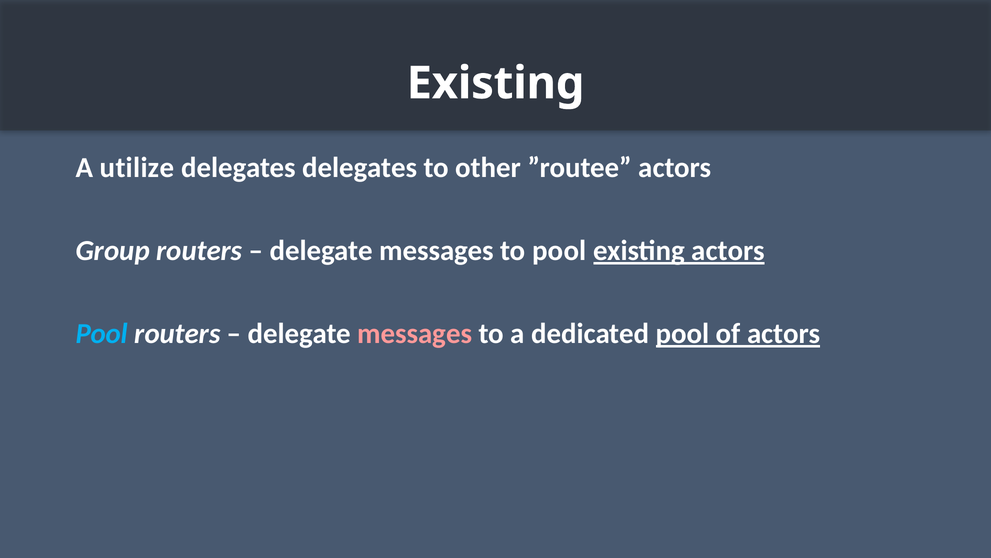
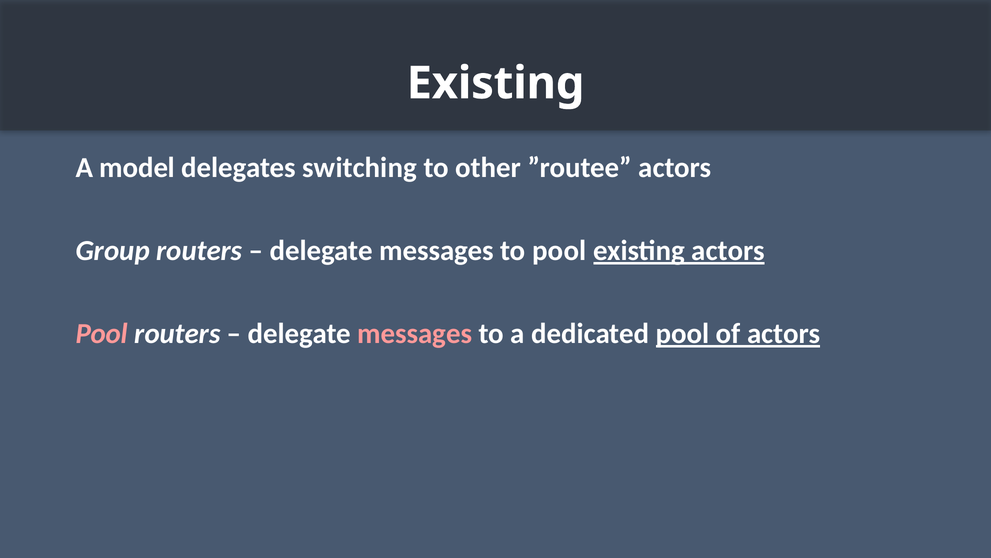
utilize: utilize -> model
delegates delegates: delegates -> switching
Pool at (102, 333) colour: light blue -> pink
